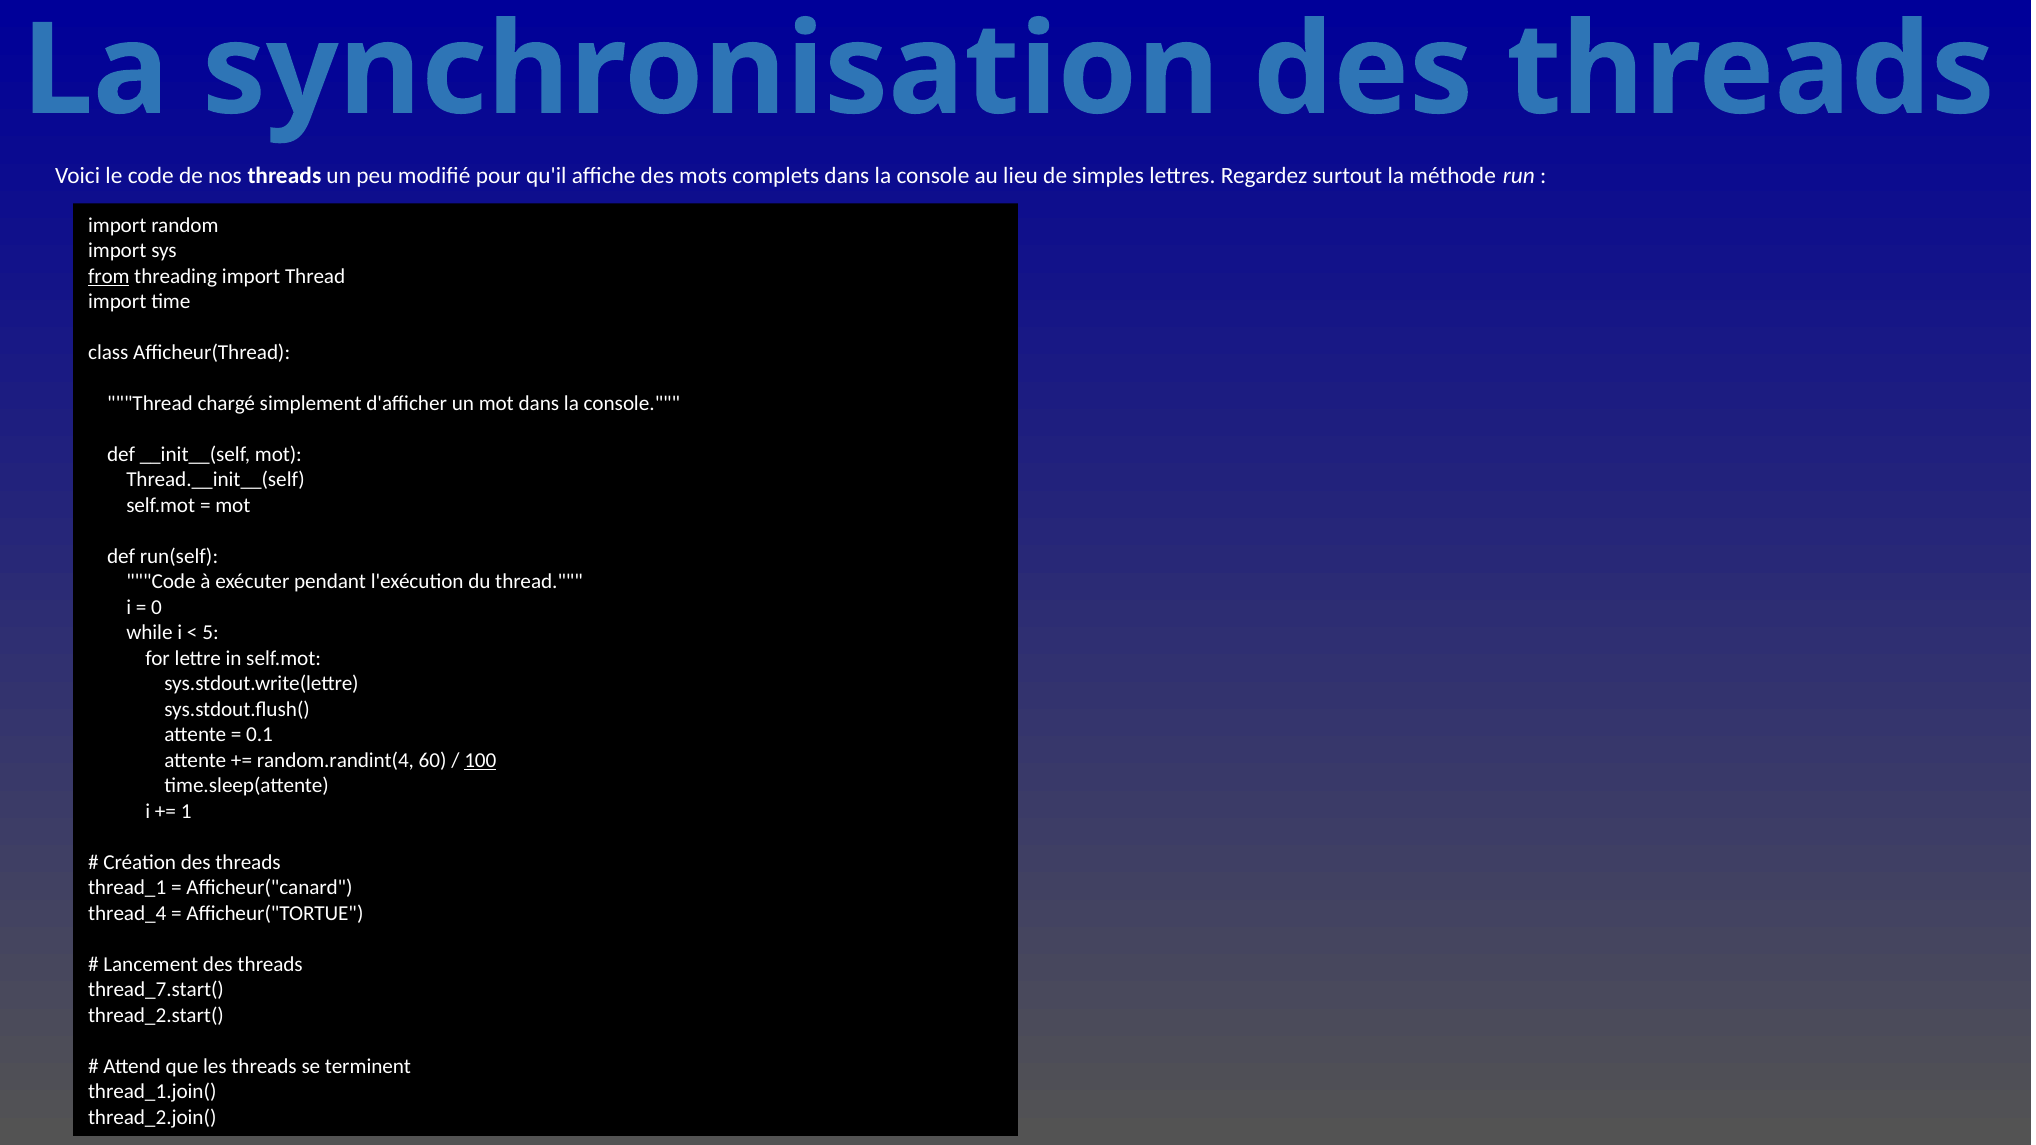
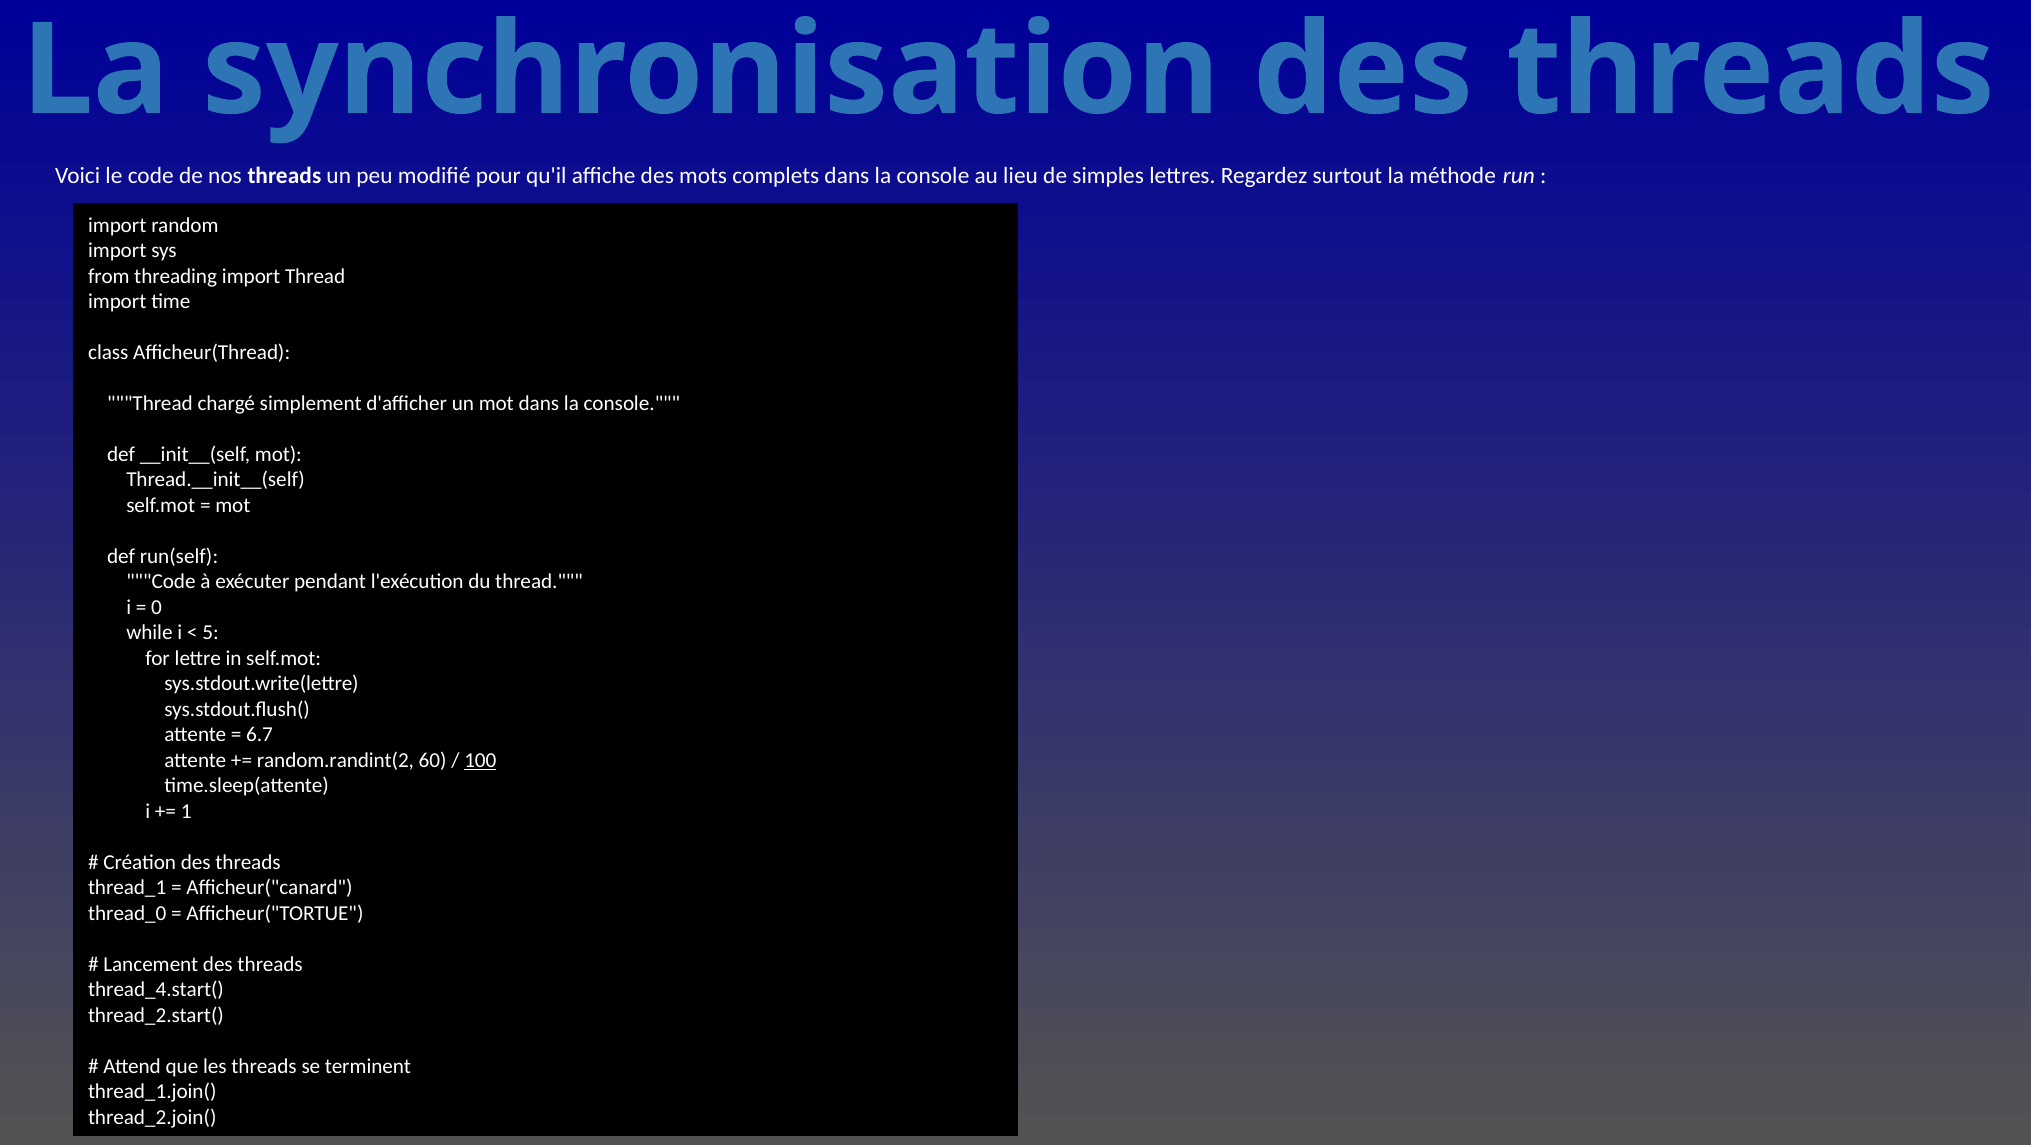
from underline: present -> none
0.1: 0.1 -> 6.7
random.randint(4: random.randint(4 -> random.randint(2
thread_4: thread_4 -> thread_0
thread_7.start(: thread_7.start( -> thread_4.start(
